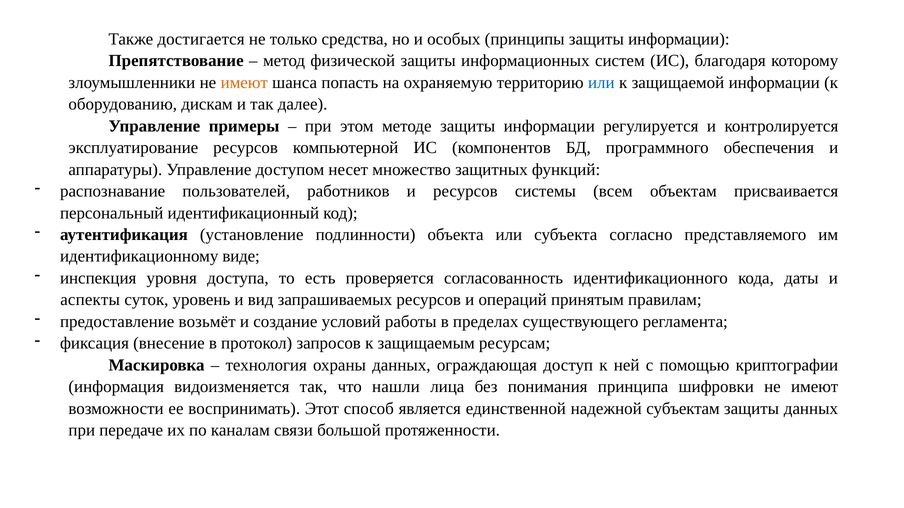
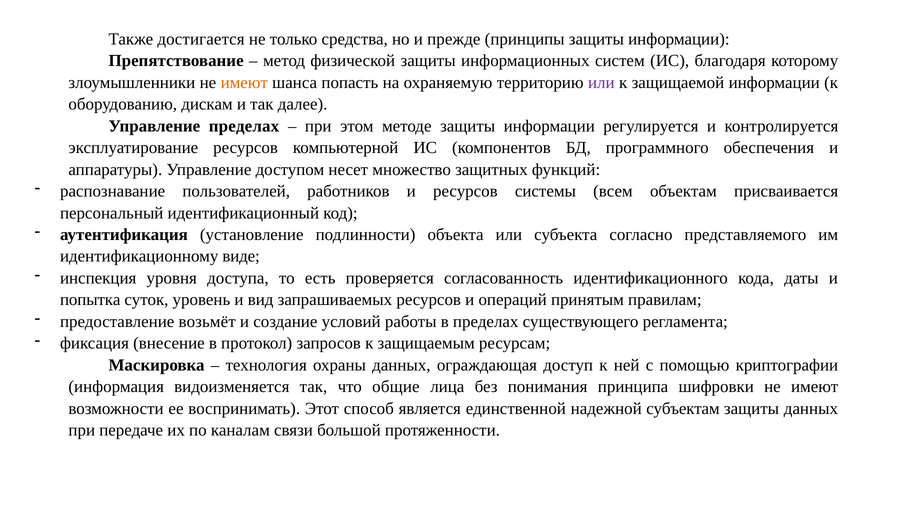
особых: особых -> прежде
или at (601, 83) colour: blue -> purple
Управление примеры: примеры -> пределах
аспекты: аспекты -> попытка
нашли: нашли -> общие
